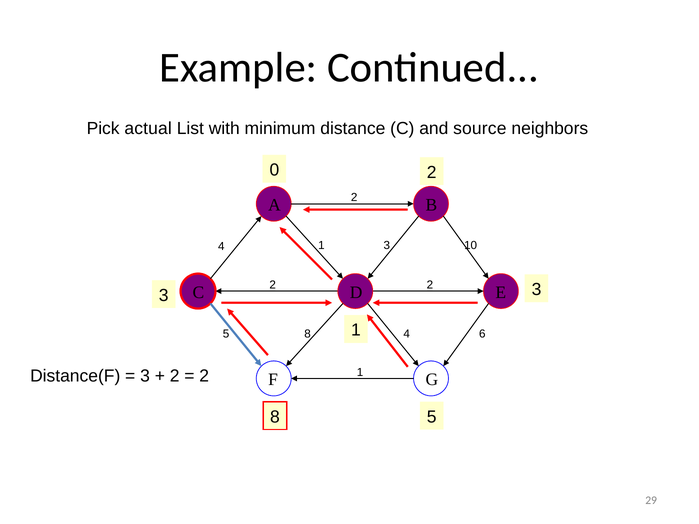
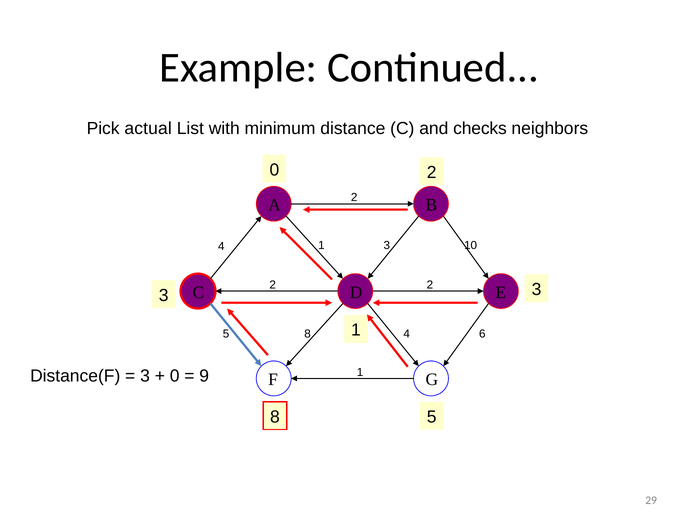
source: source -> checks
2 at (175, 376): 2 -> 0
2 at (204, 376): 2 -> 9
